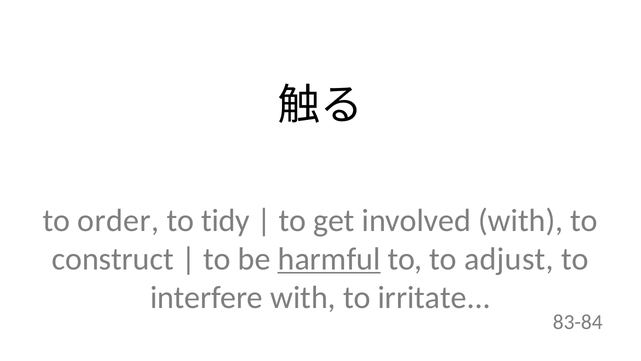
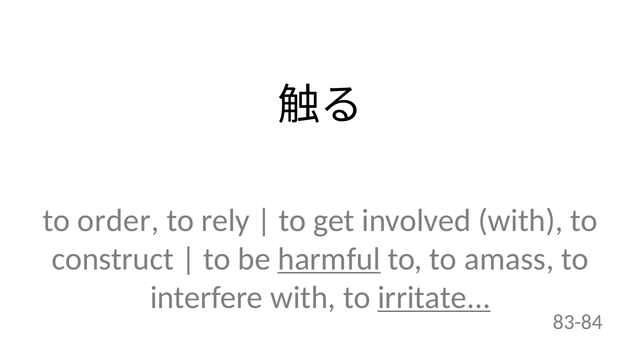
tidy: tidy -> rely
adjust: adjust -> amass
irritate underline: none -> present
